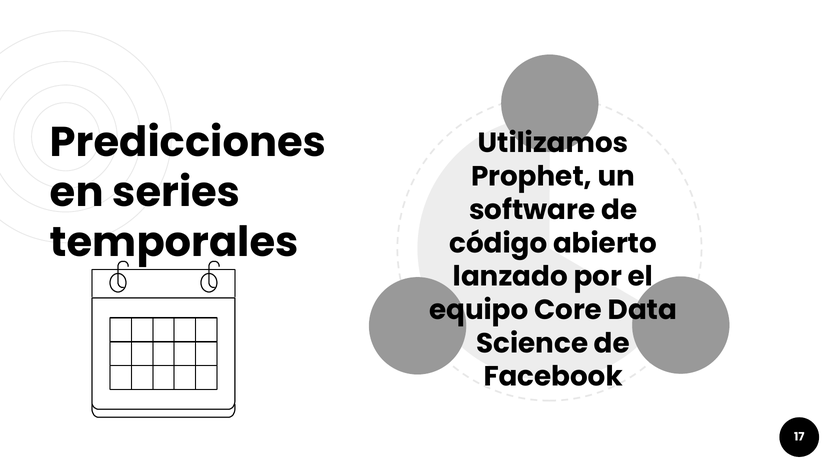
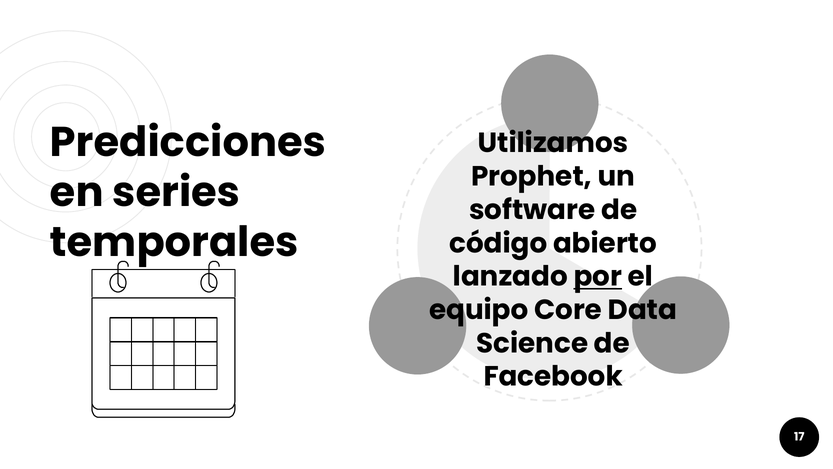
por underline: none -> present
